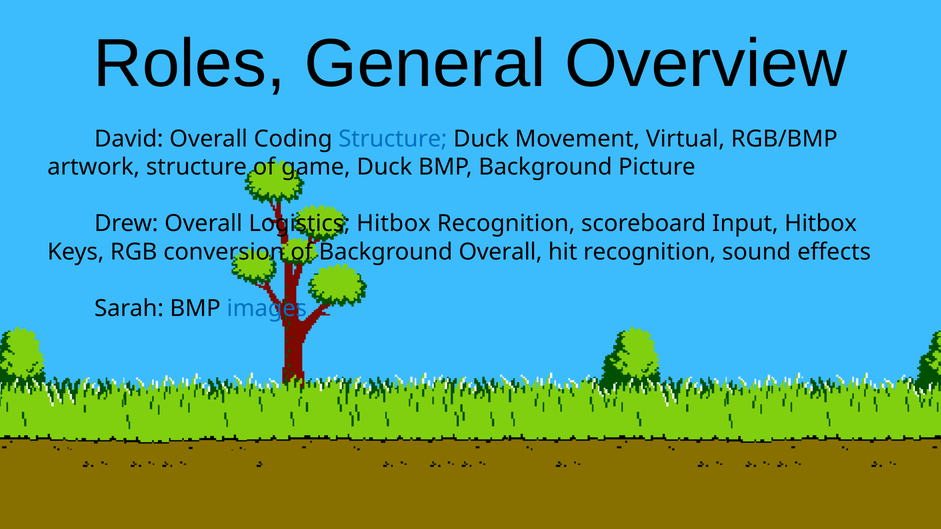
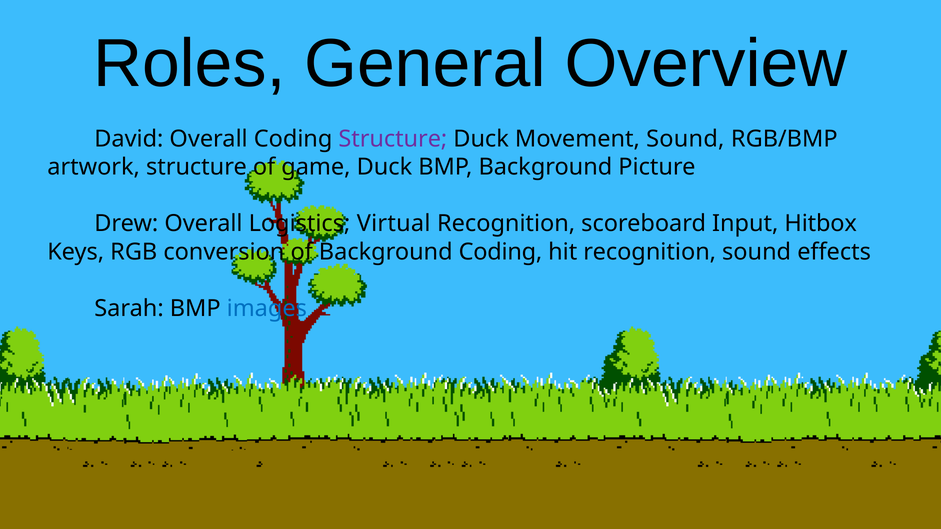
Structure at (393, 139) colour: blue -> purple
Movement Virtual: Virtual -> Sound
Logistics Hitbox: Hitbox -> Virtual
Background Overall: Overall -> Coding
